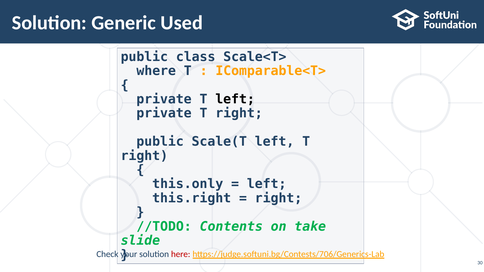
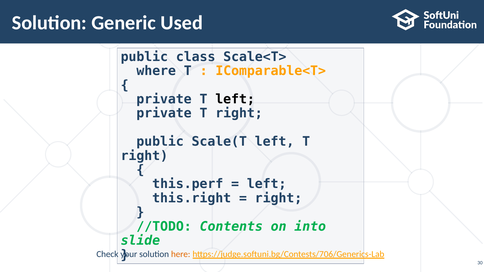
this.only: this.only -> this.perf
take: take -> into
here colour: red -> orange
